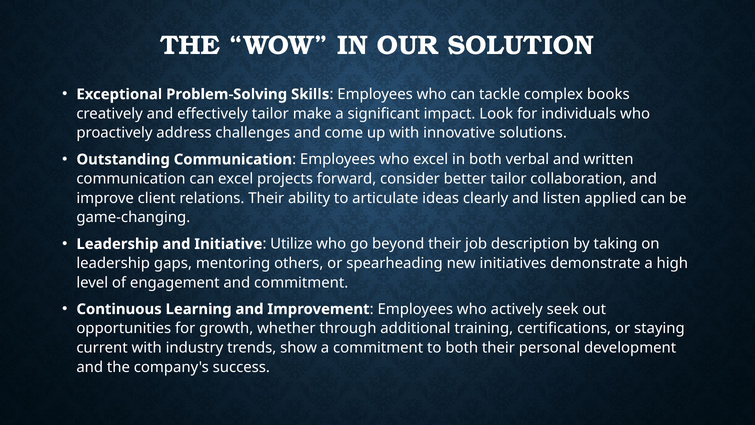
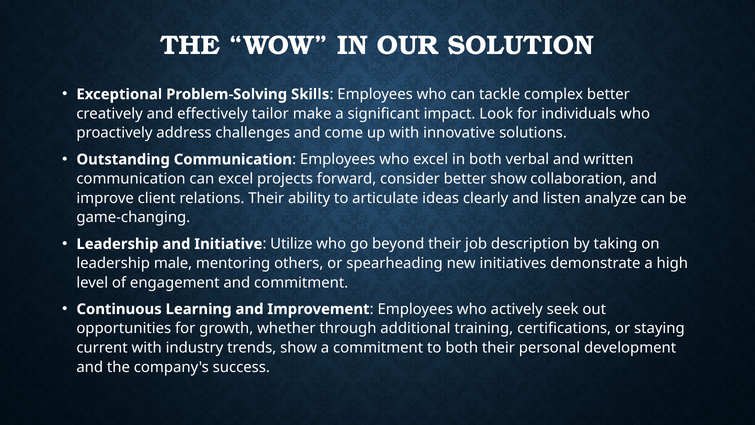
complex books: books -> better
better tailor: tailor -> show
applied: applied -> analyze
gaps: gaps -> male
